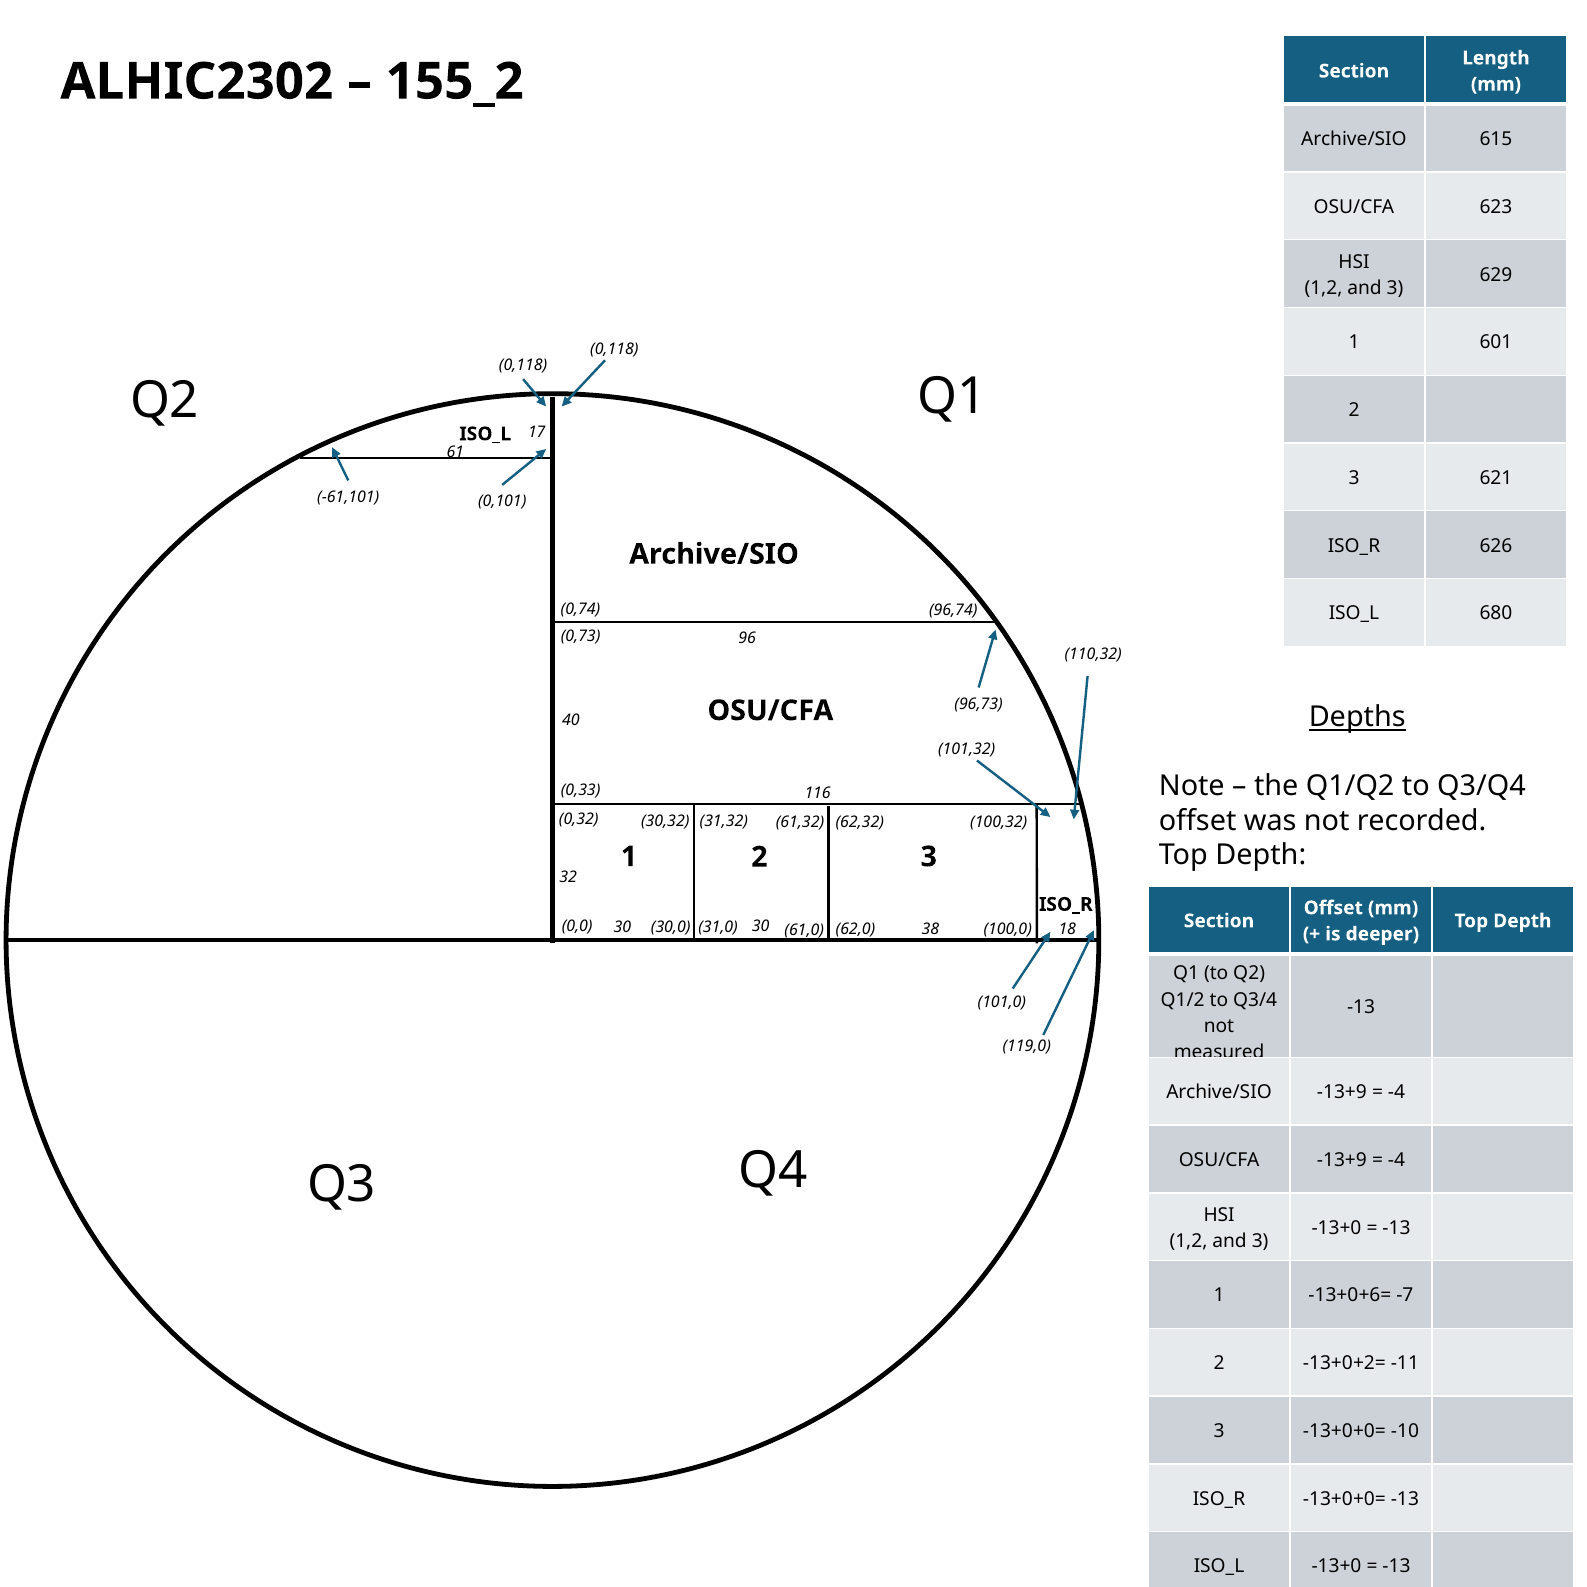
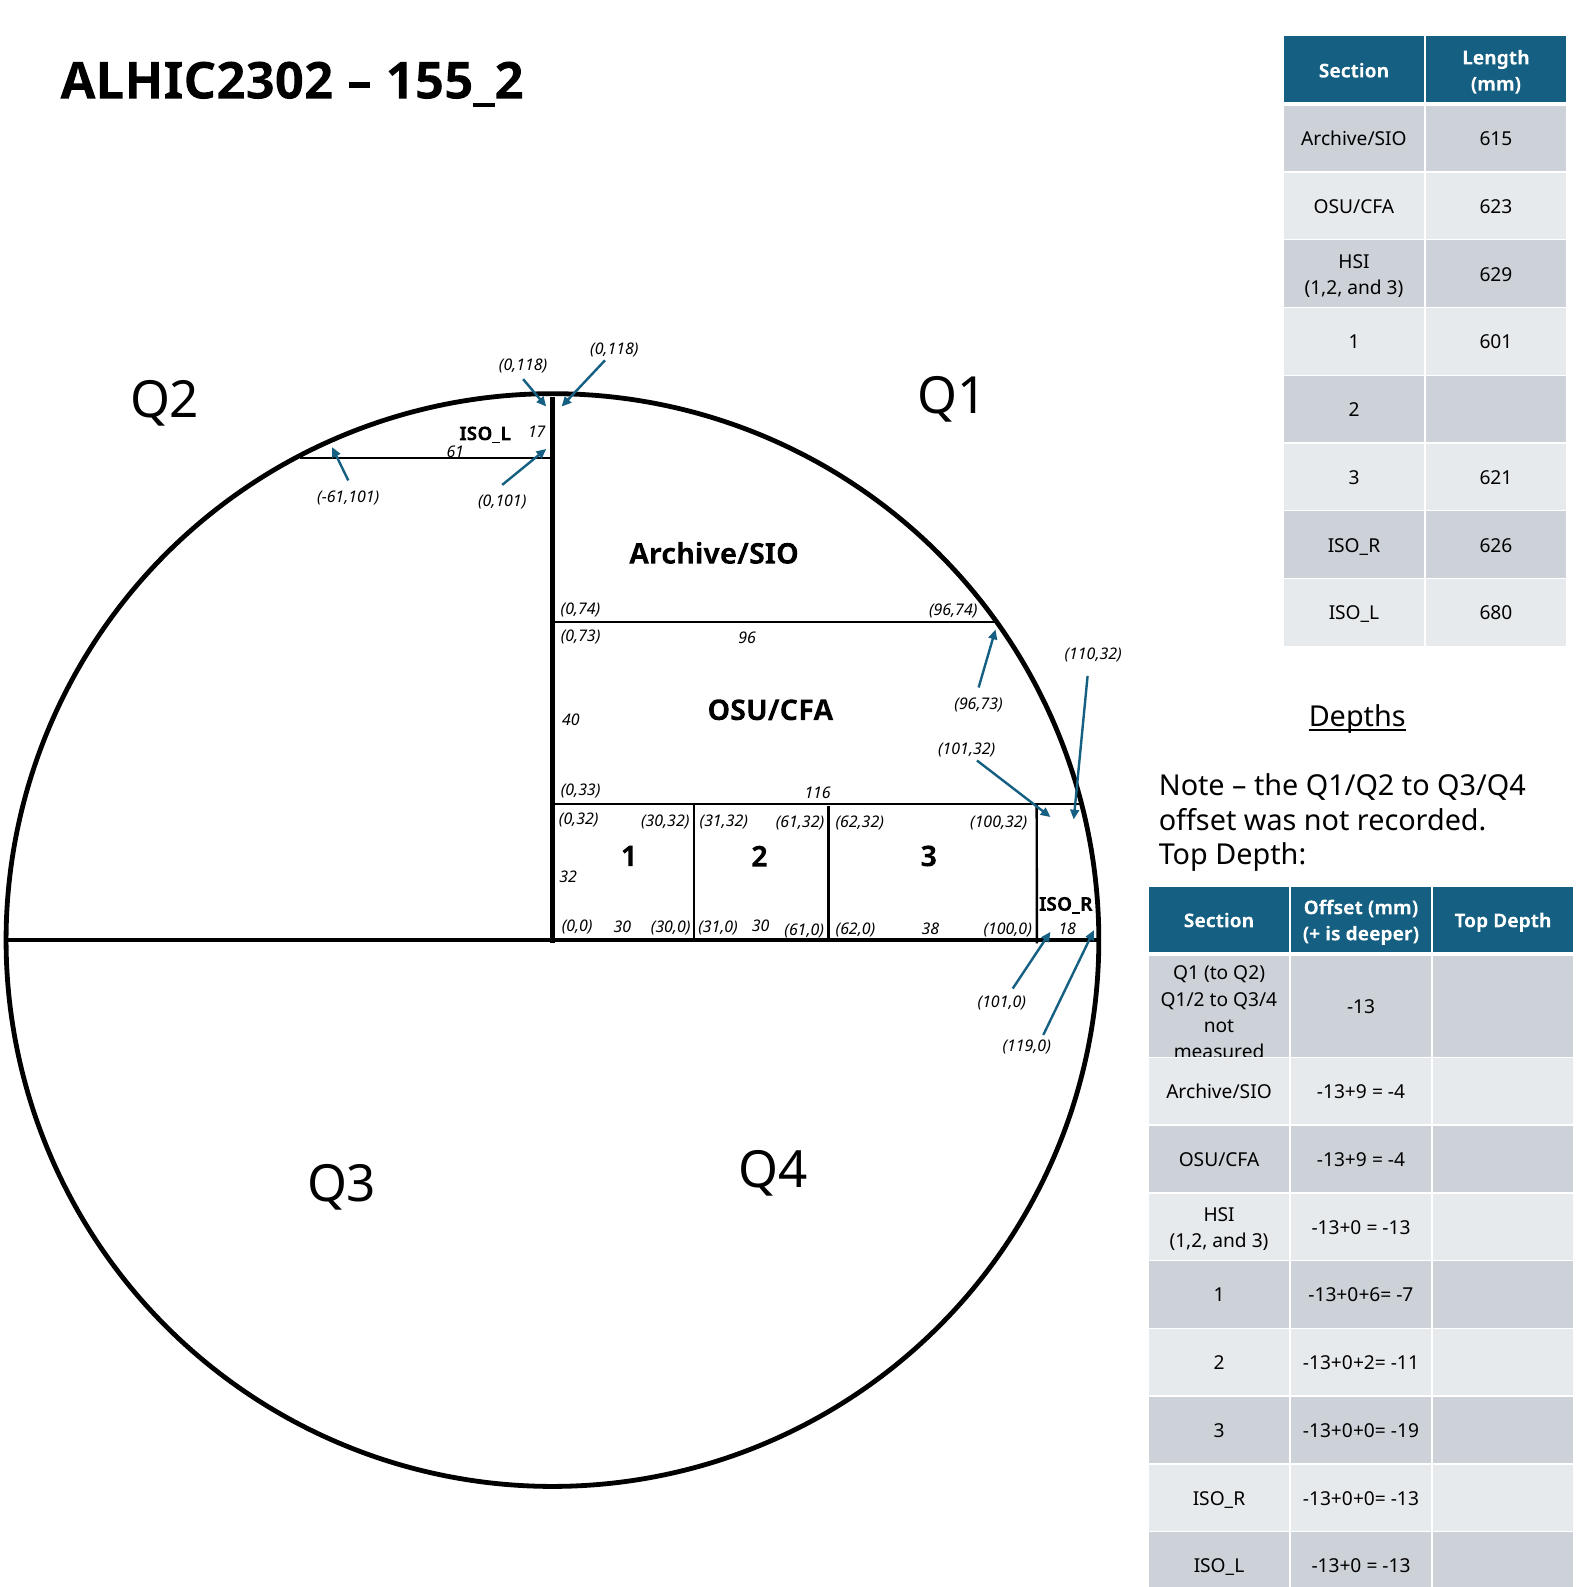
-10: -10 -> -19
